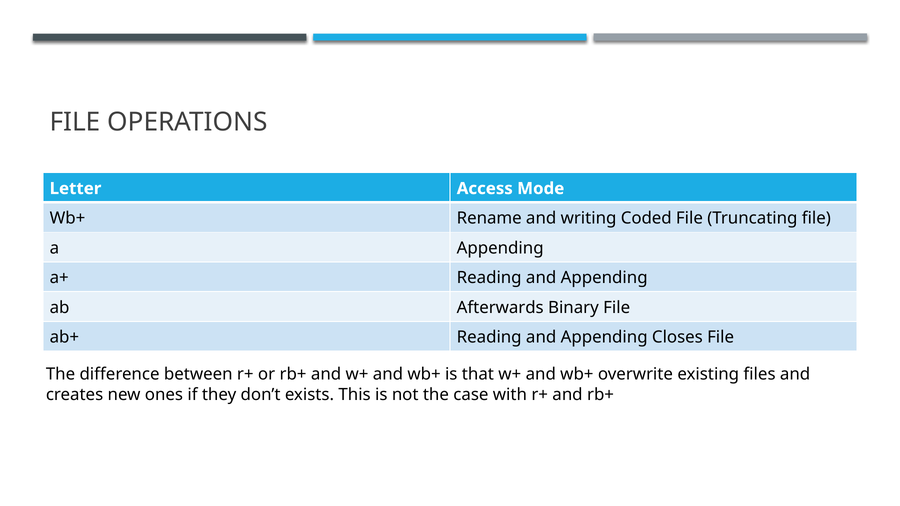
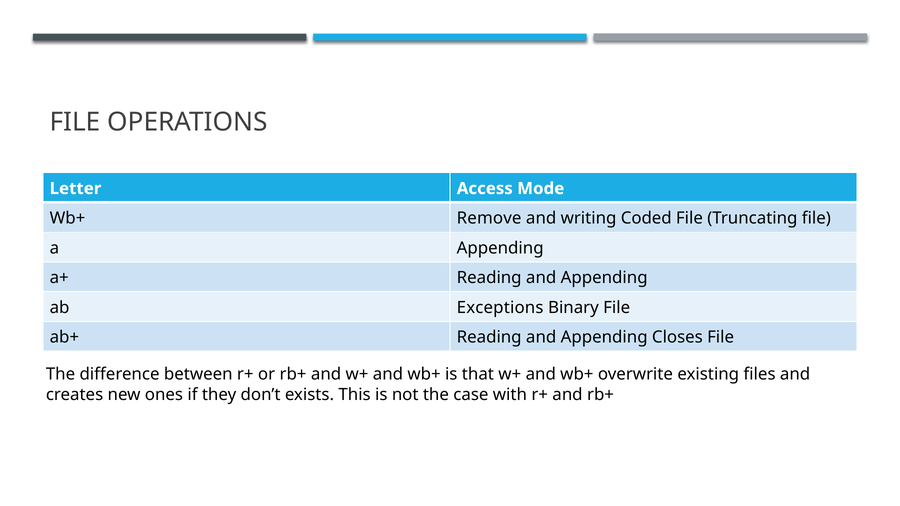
Rename: Rename -> Remove
Afterwards: Afterwards -> Exceptions
